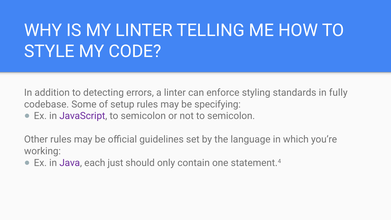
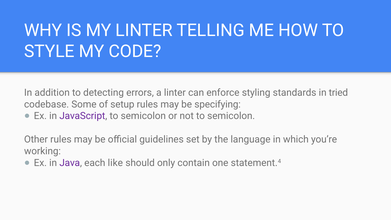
fully: fully -> tried
just: just -> like
